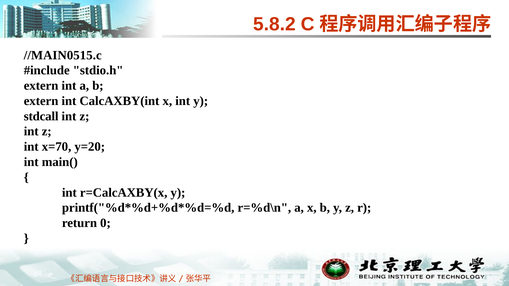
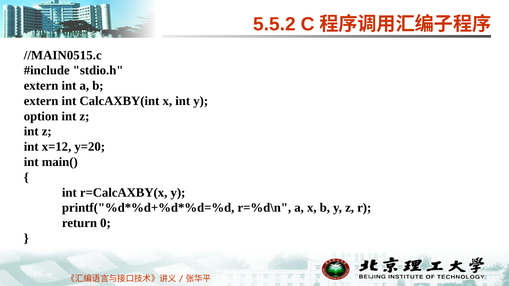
5.8.2: 5.8.2 -> 5.5.2
stdcall: stdcall -> option
x=70: x=70 -> x=12
